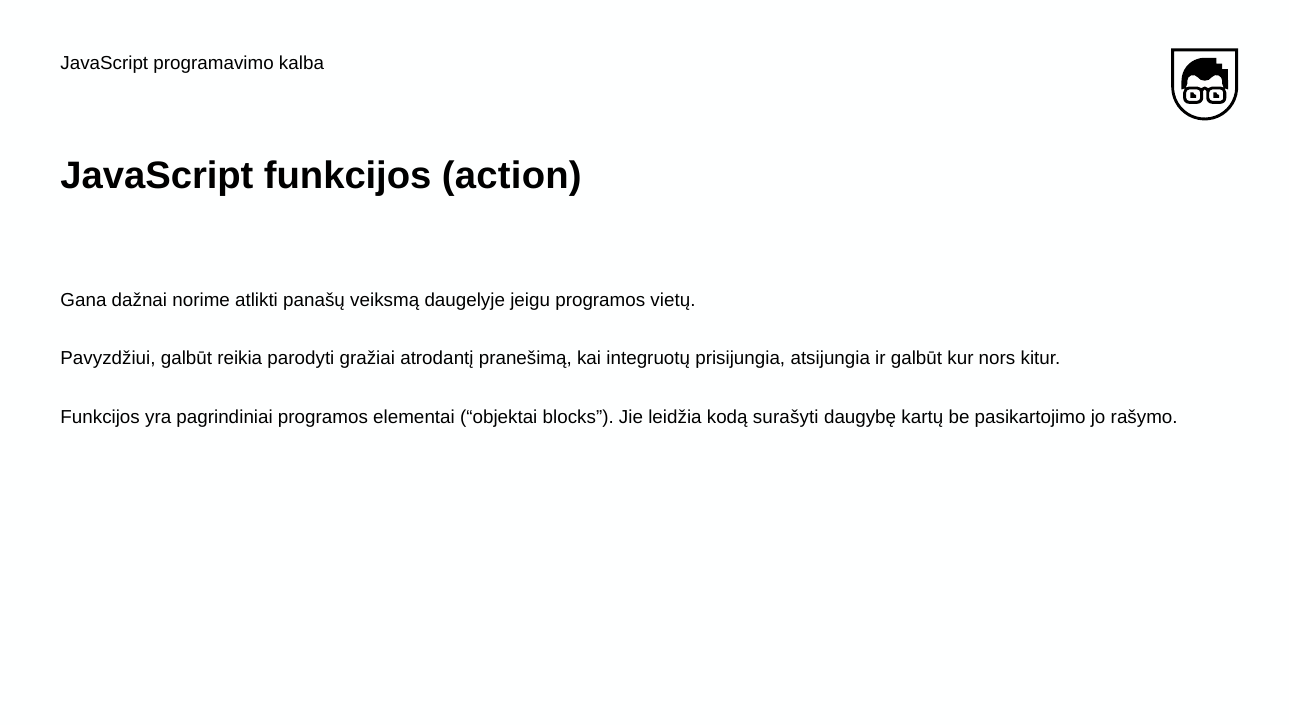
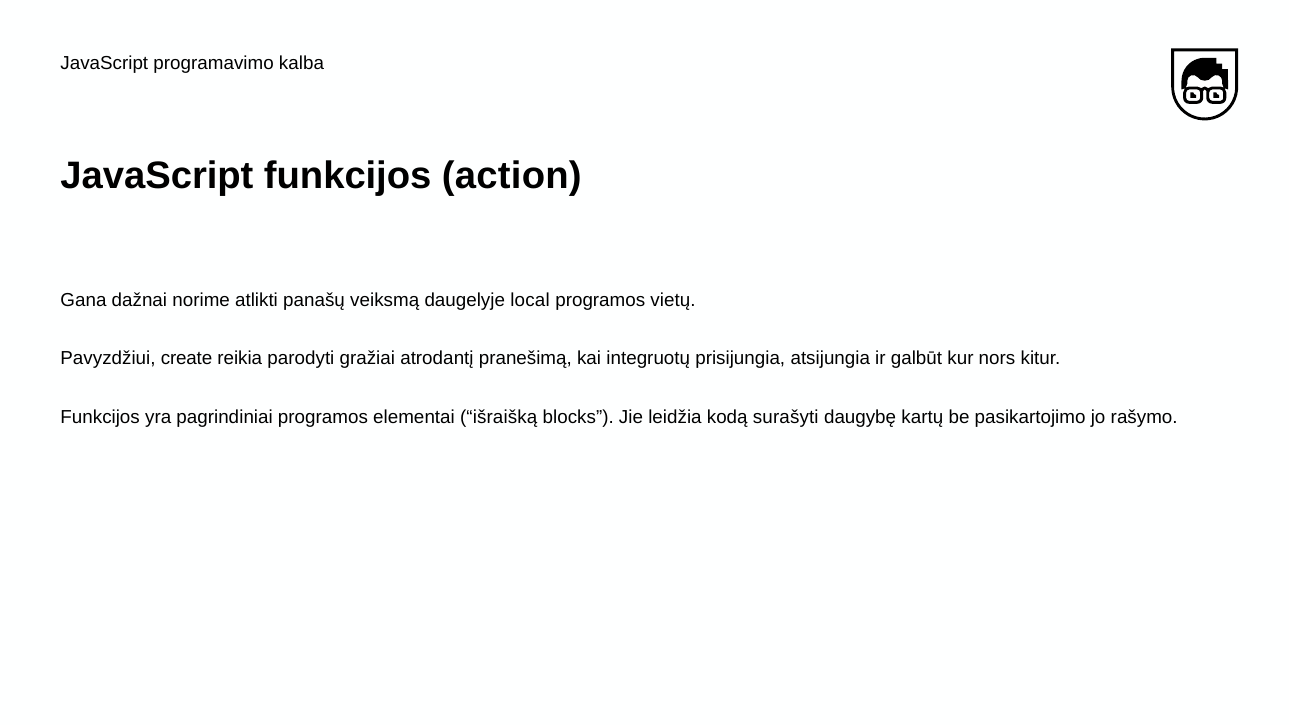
jeigu: jeigu -> local
Pavyzdžiui galbūt: galbūt -> create
objektai: objektai -> išraišką
